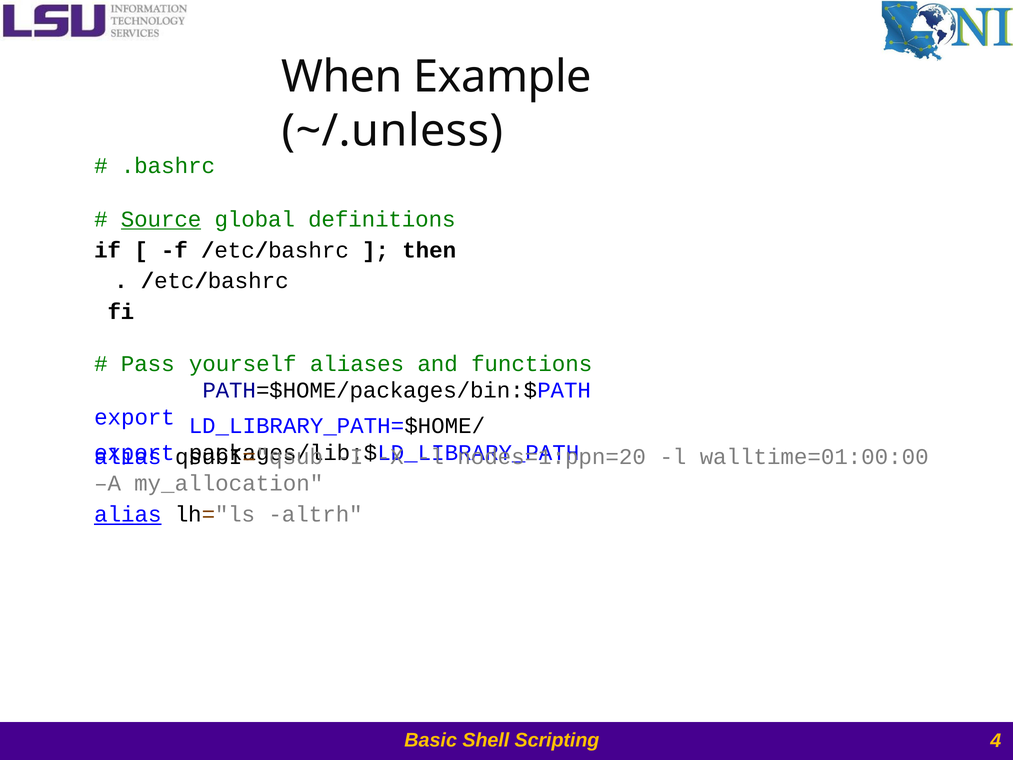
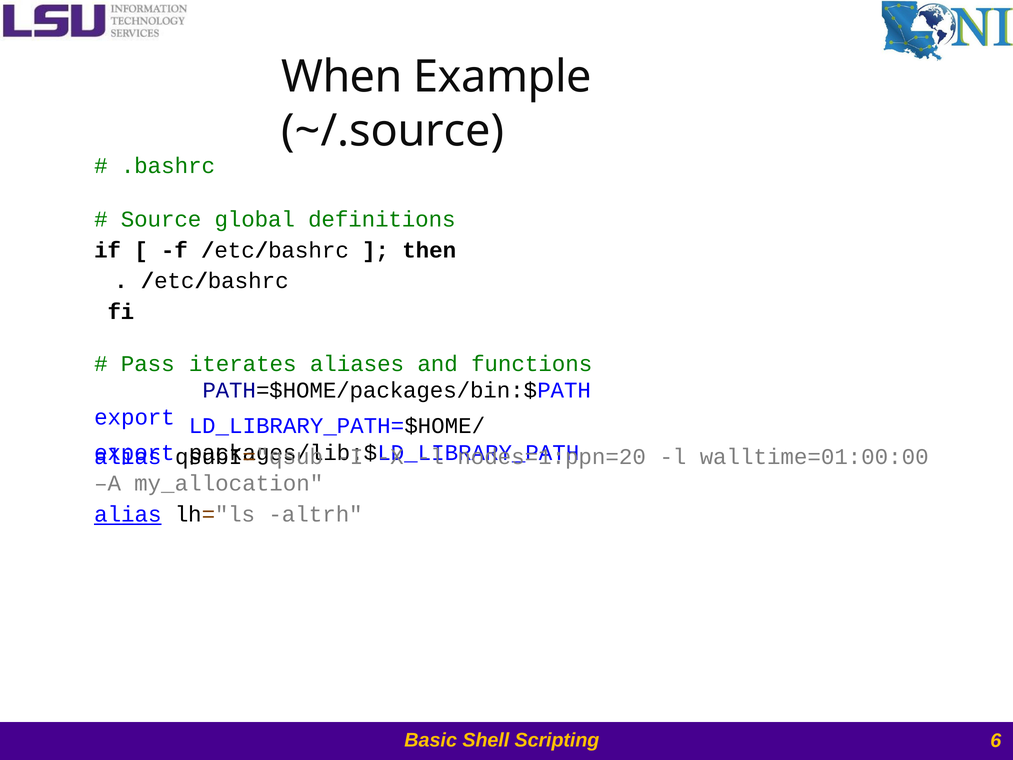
~/.unless: ~/.unless -> ~/.source
Source underline: present -> none
yourself: yourself -> iterates
4: 4 -> 6
